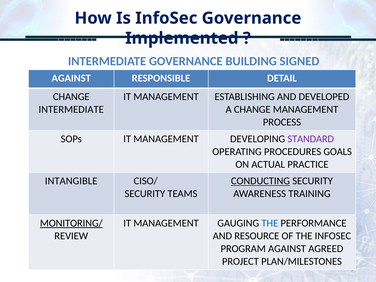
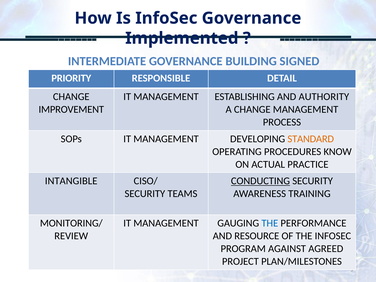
AGAINST at (71, 78): AGAINST -> PRIORITY
DEVELOPED: DEVELOPED -> AUTHORITY
INTERMEDIATE at (71, 109): INTERMEDIATE -> IMPROVEMENT
STANDARD colour: purple -> orange
GOALS: GOALS -> KNOW
MONITORING/ underline: present -> none
